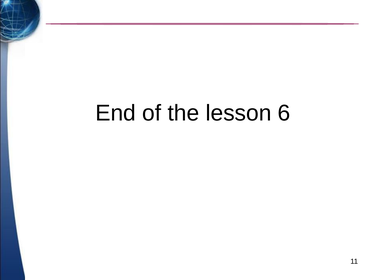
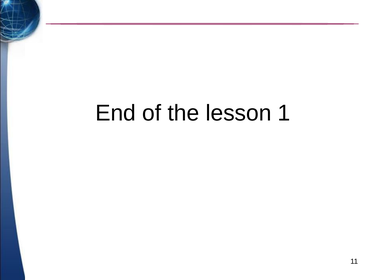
6: 6 -> 1
